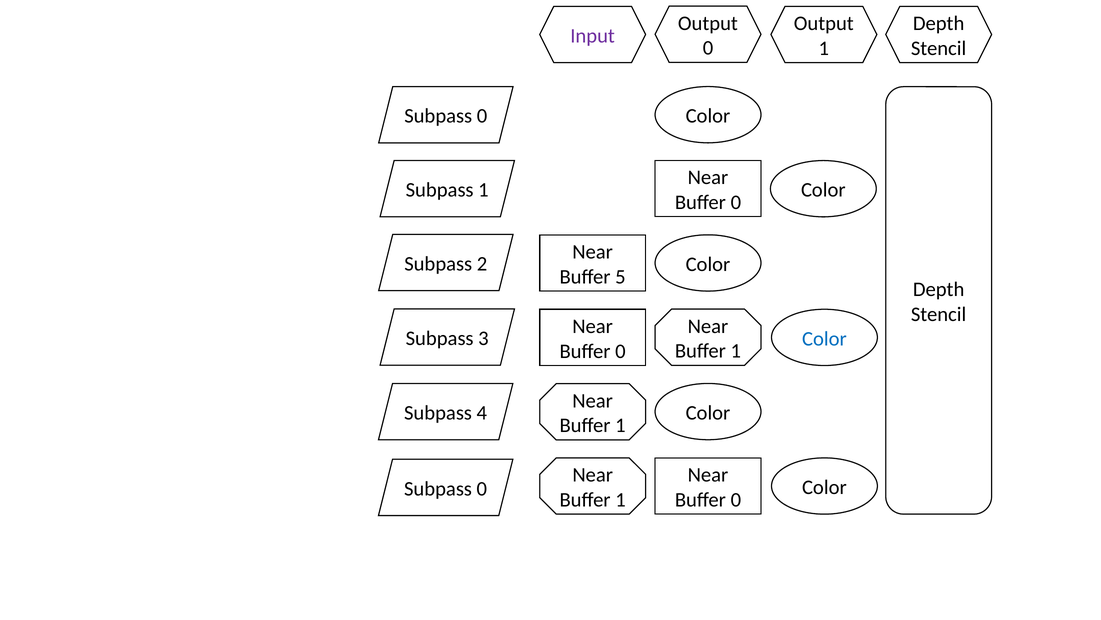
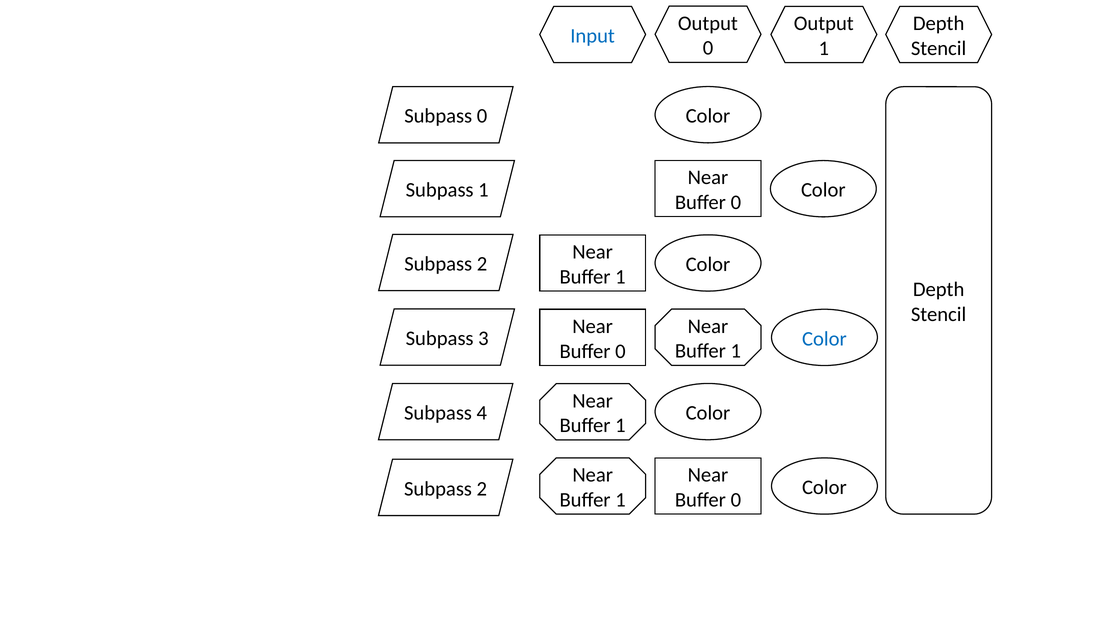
Input colour: purple -> blue
5 at (620, 276): 5 -> 1
0 at (482, 488): 0 -> 2
